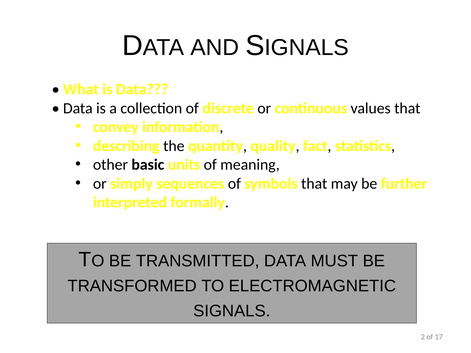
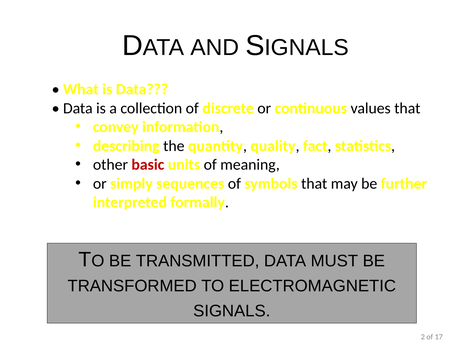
basic colour: black -> red
